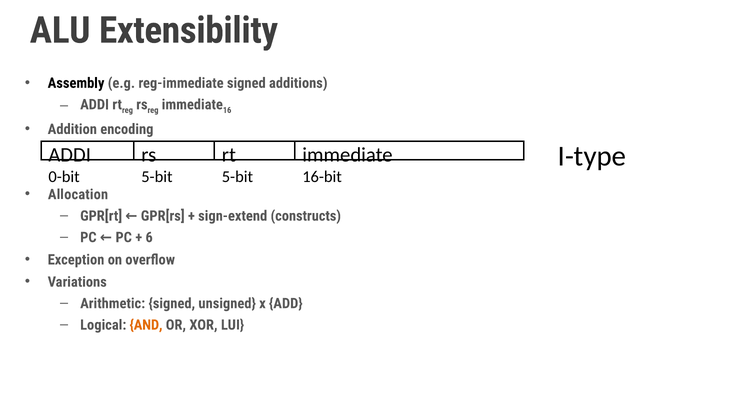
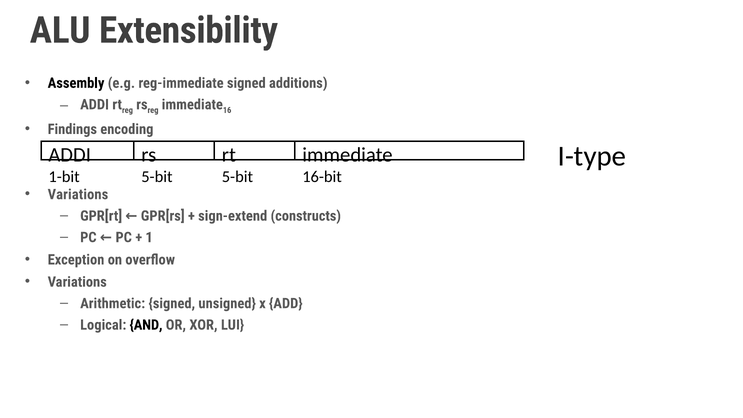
Addition: Addition -> Findings
0-bit: 0-bit -> 1-bit
Allocation at (78, 194): Allocation -> Variations
6: 6 -> 1
AND colour: orange -> black
